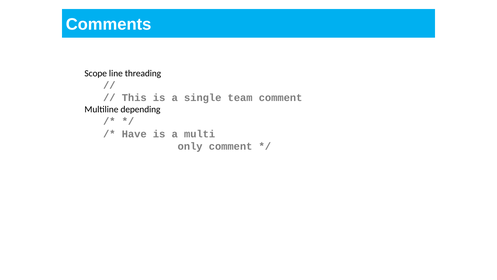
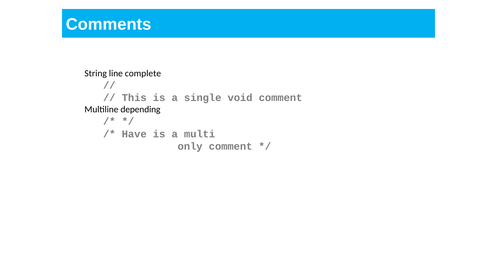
Scope: Scope -> String
threading: threading -> complete
team: team -> void
